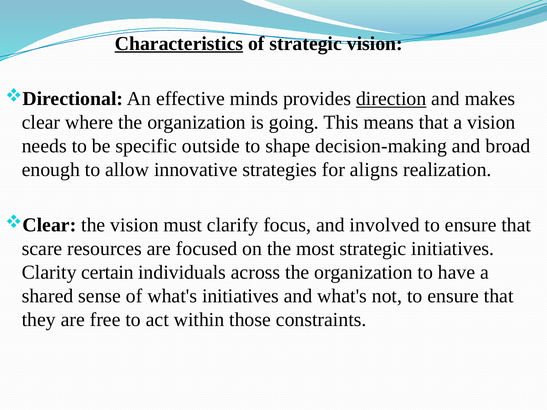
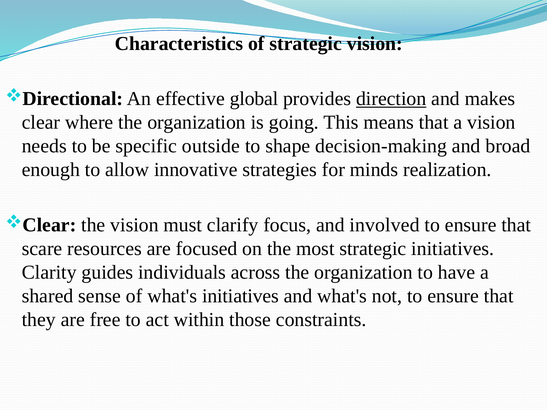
Characteristics underline: present -> none
minds: minds -> global
aligns: aligns -> minds
certain: certain -> guides
